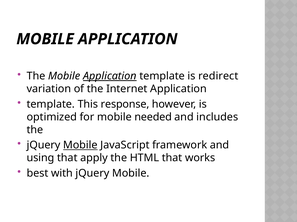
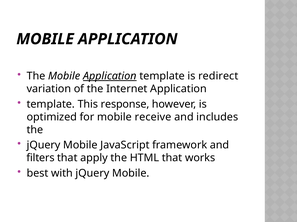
needed: needed -> receive
Mobile at (80, 146) underline: present -> none
using: using -> filters
